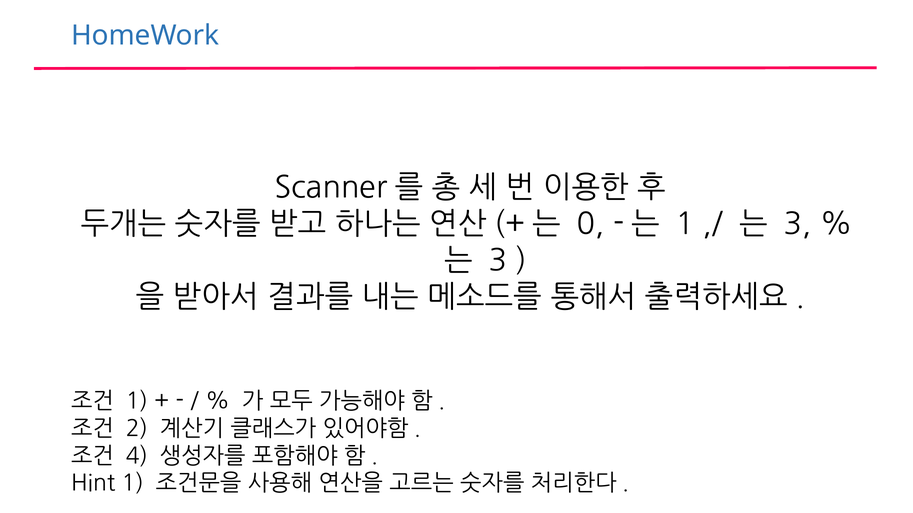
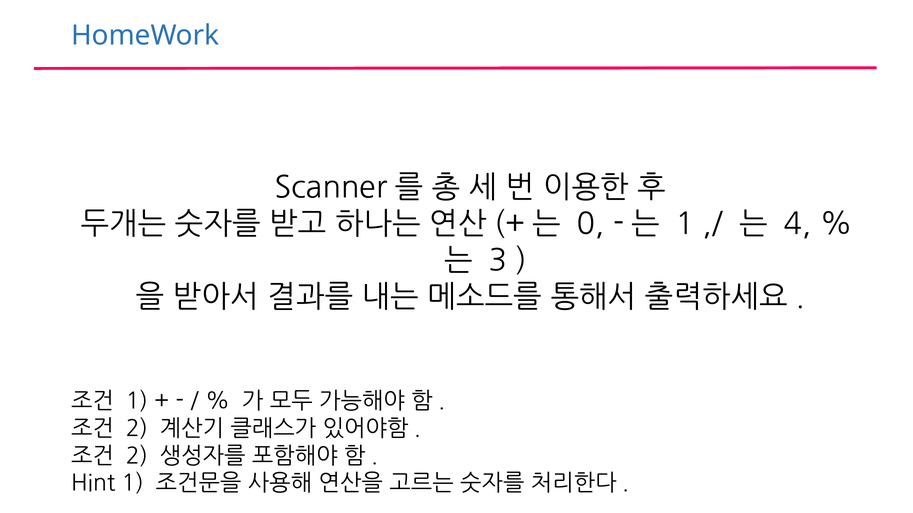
3 at (798, 224): 3 -> 4
4 at (137, 457): 4 -> 2
